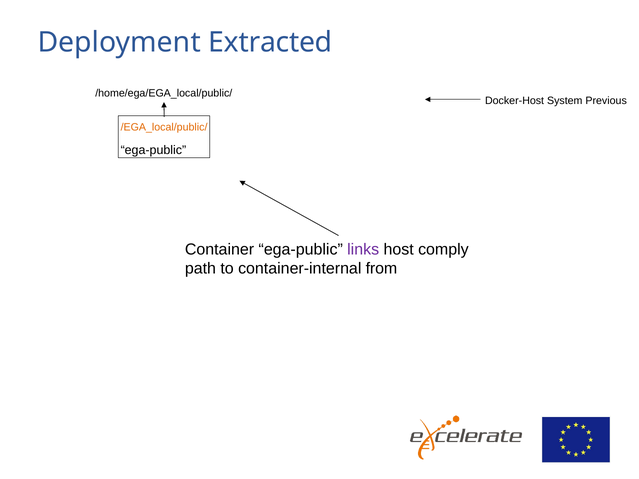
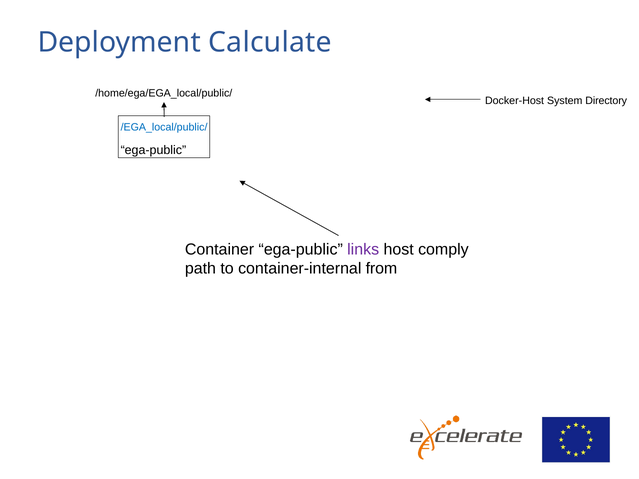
Extracted: Extracted -> Calculate
Previous: Previous -> Directory
/EGA_local/public/ colour: orange -> blue
